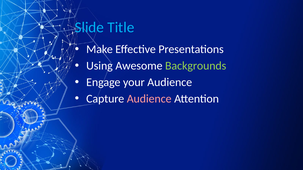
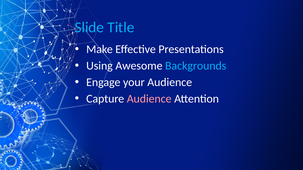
Backgrounds colour: light green -> light blue
